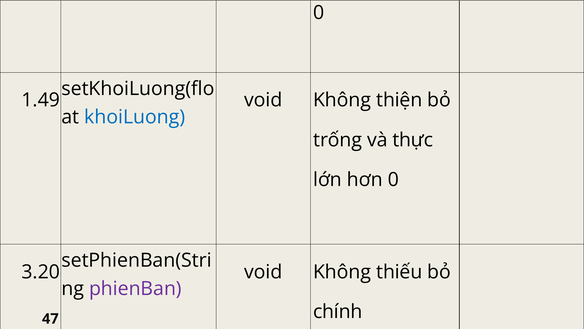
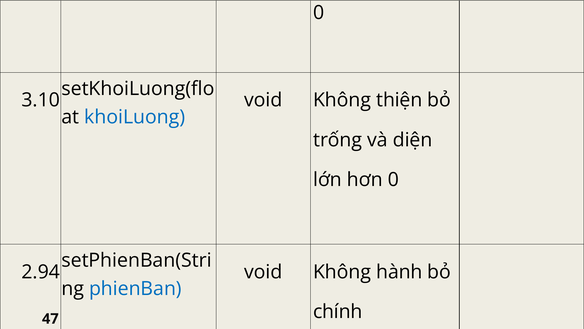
1.49: 1.49 -> 3.10
thực: thực -> diện
3.20: 3.20 -> 2.94
thiếu: thiếu -> hành
phienBan at (135, 288) colour: purple -> blue
